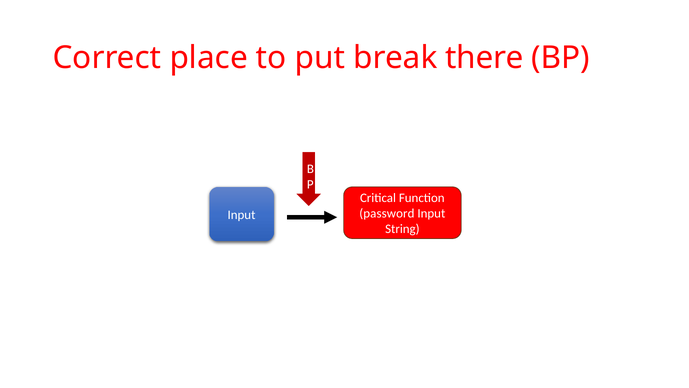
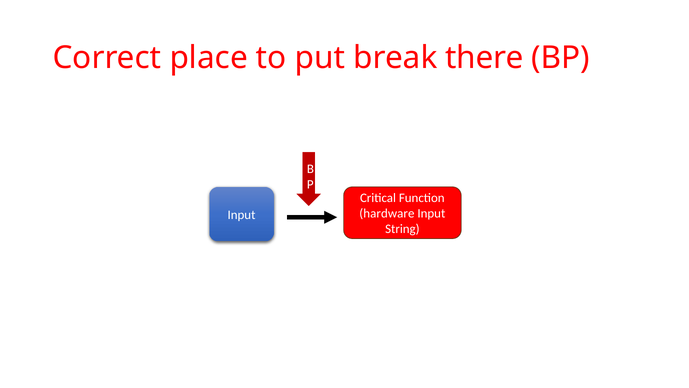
password: password -> hardware
